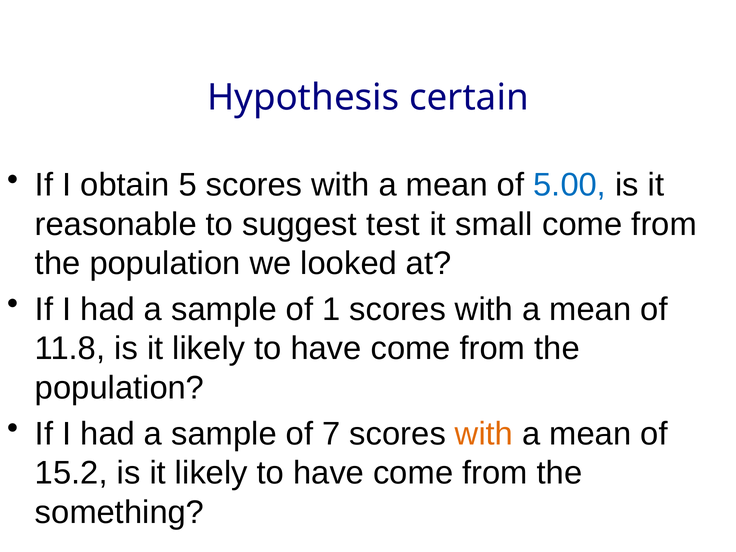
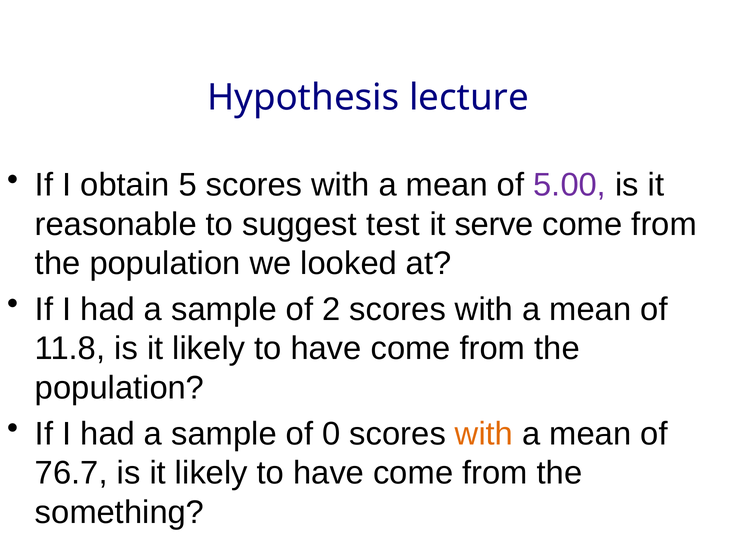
certain: certain -> lecture
5.00 colour: blue -> purple
small: small -> serve
1: 1 -> 2
7: 7 -> 0
15.2: 15.2 -> 76.7
